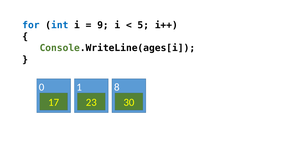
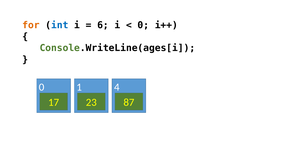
for colour: blue -> orange
9: 9 -> 6
5 at (143, 25): 5 -> 0
8: 8 -> 4
30: 30 -> 87
